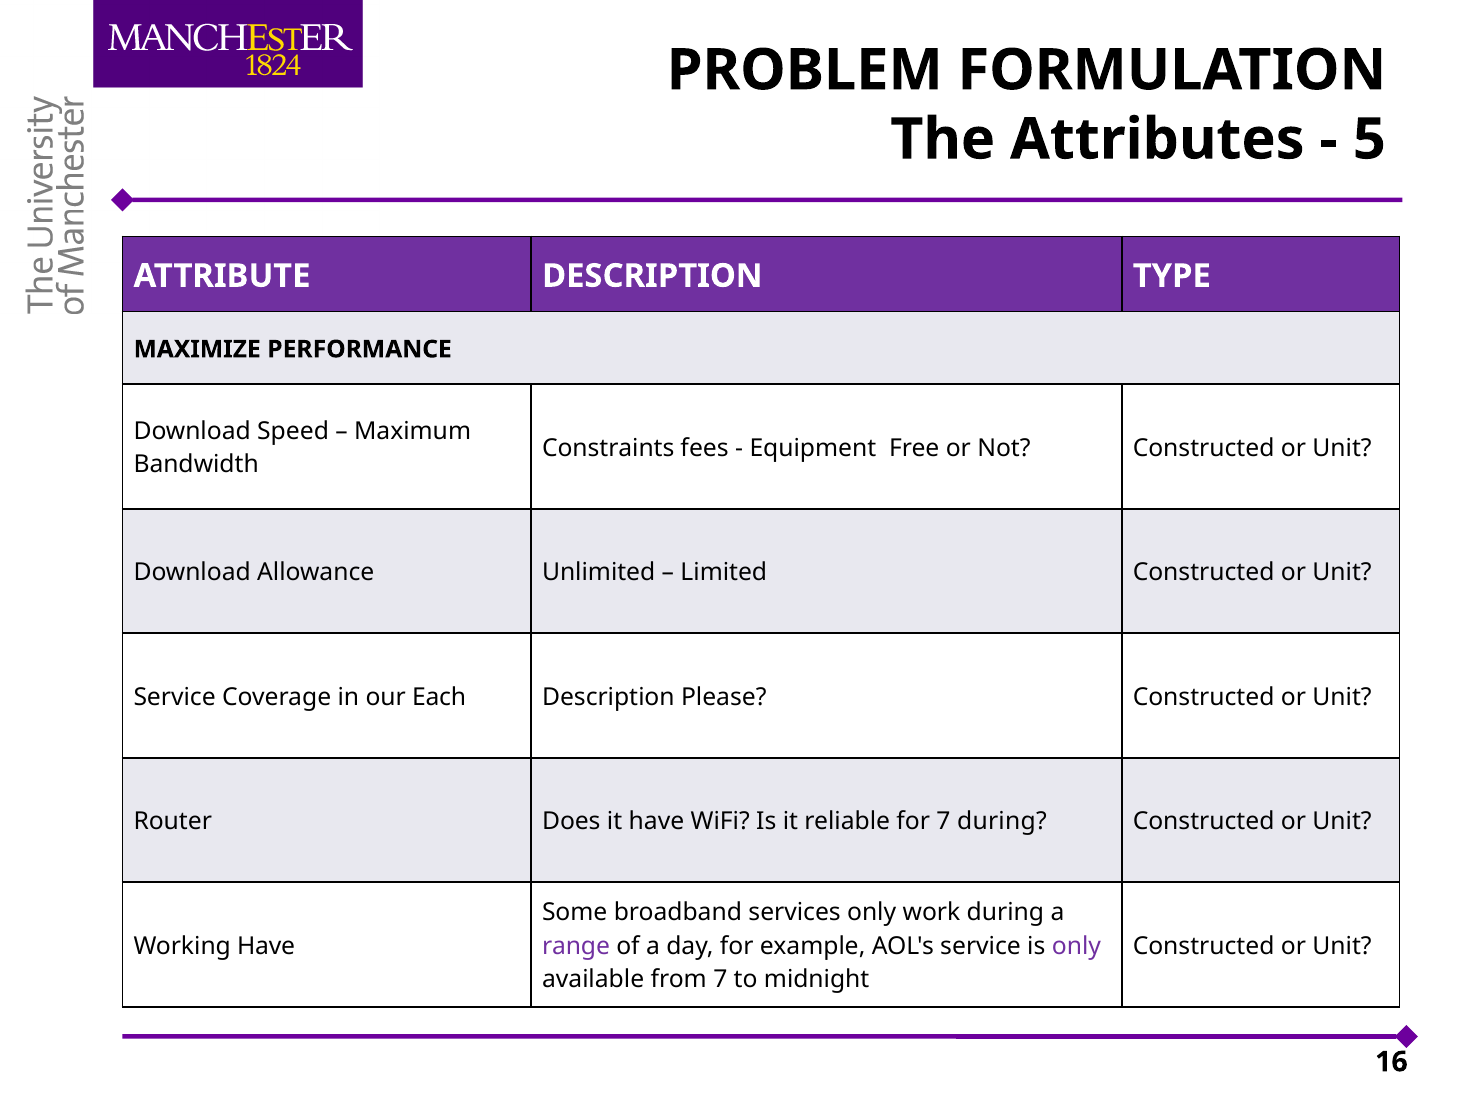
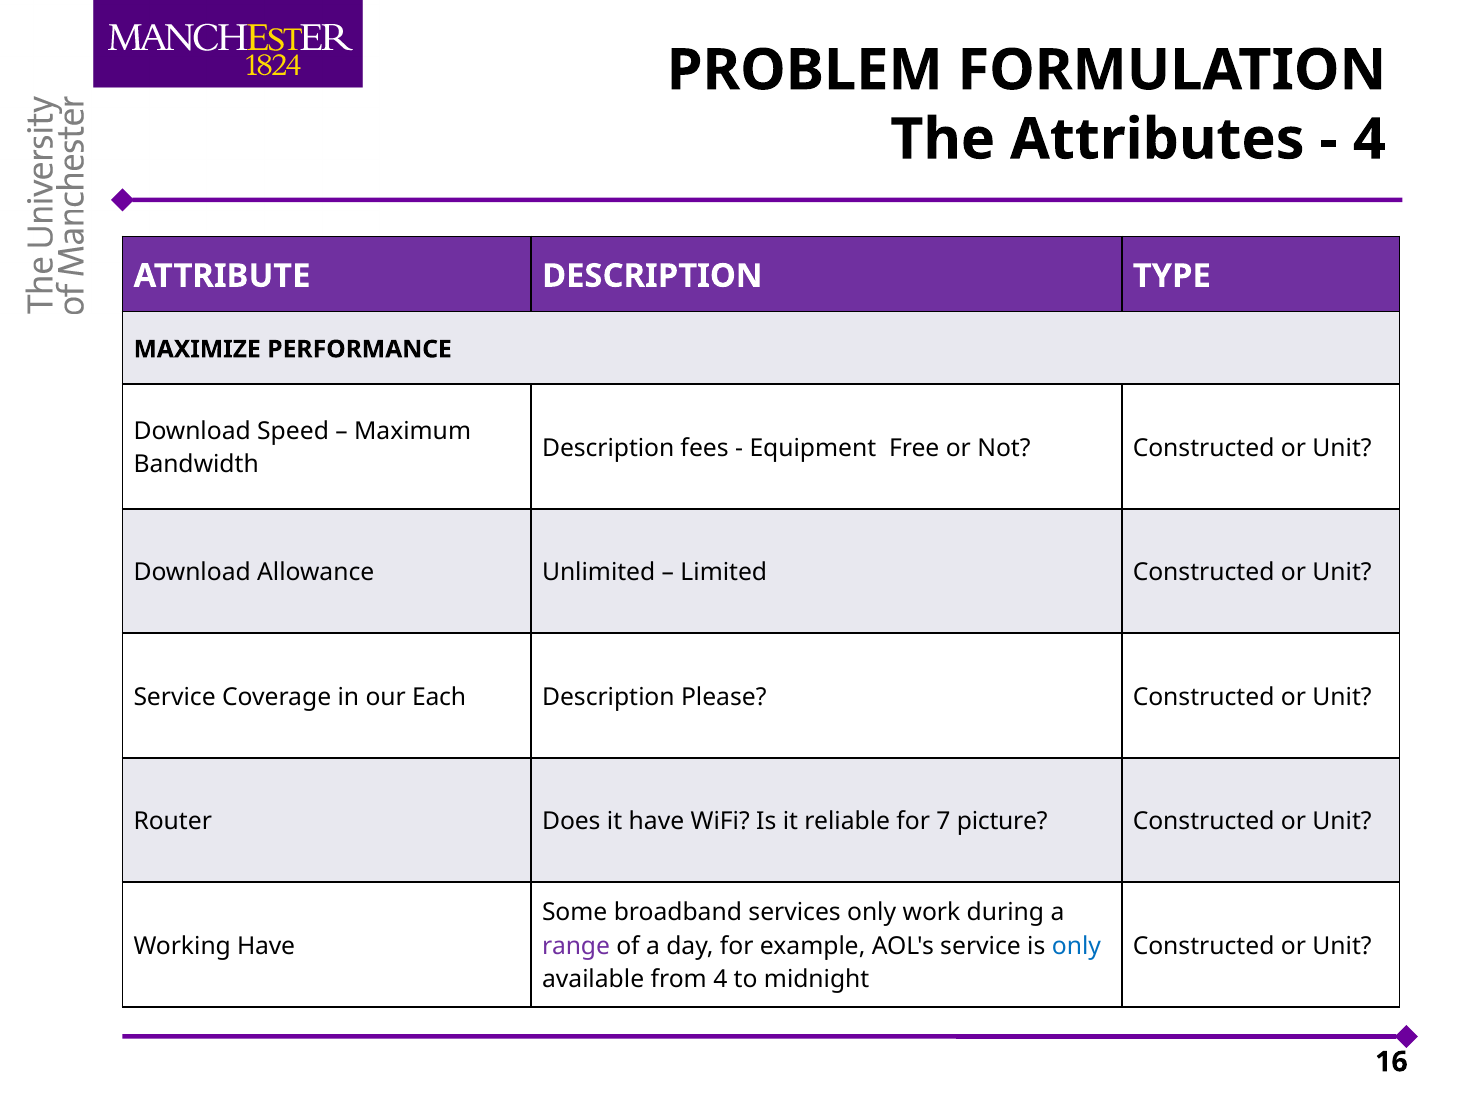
5 at (1369, 140): 5 -> 4
Constraints at (608, 448): Constraints -> Description
7 during: during -> picture
only at (1076, 946) colour: purple -> blue
from 7: 7 -> 4
